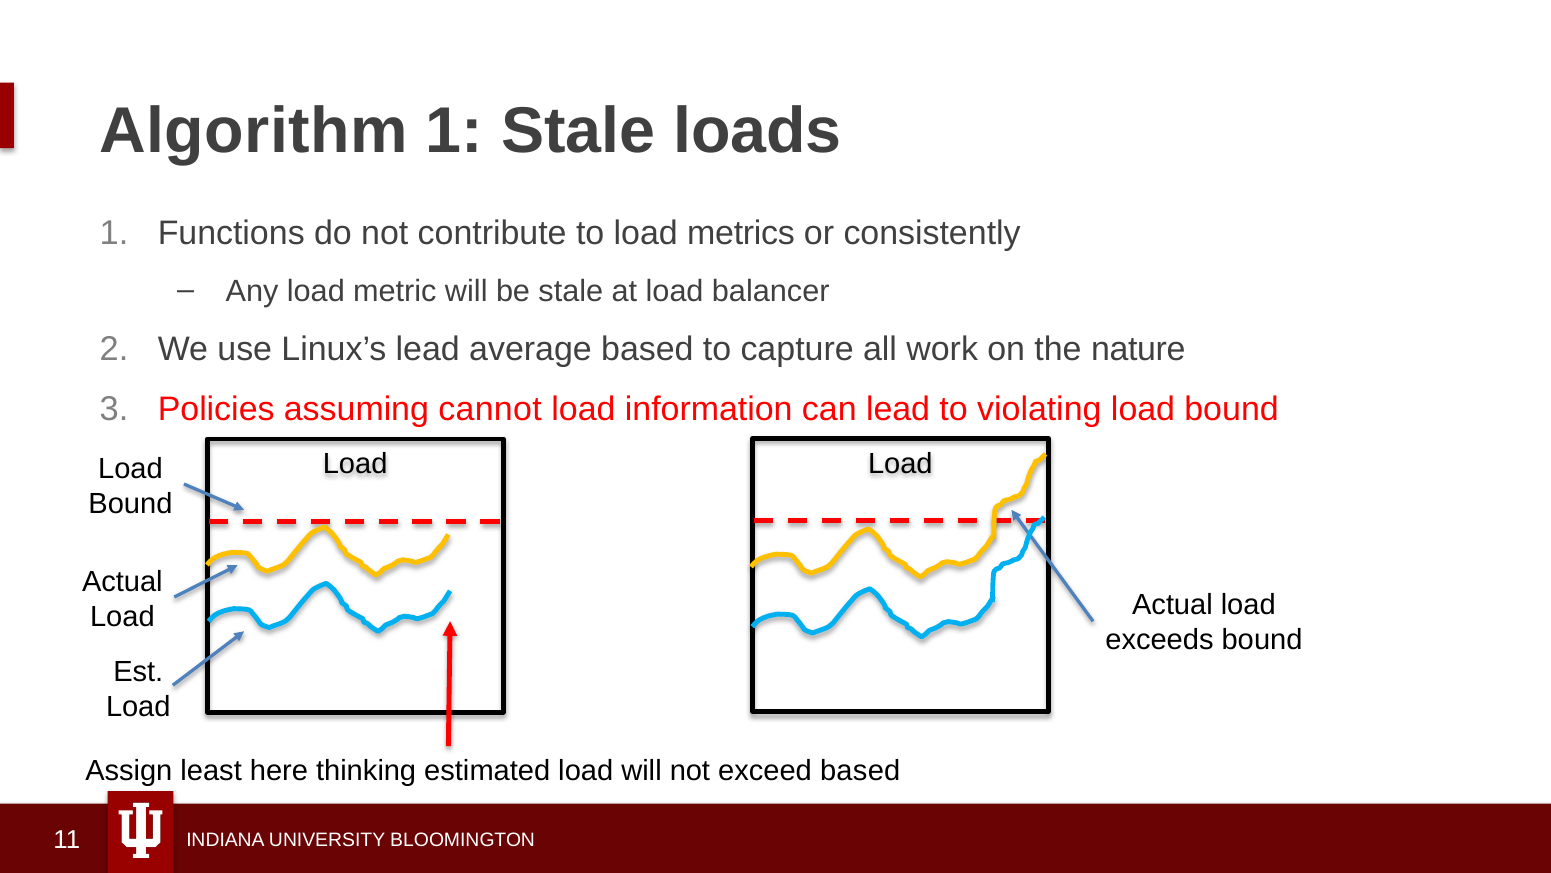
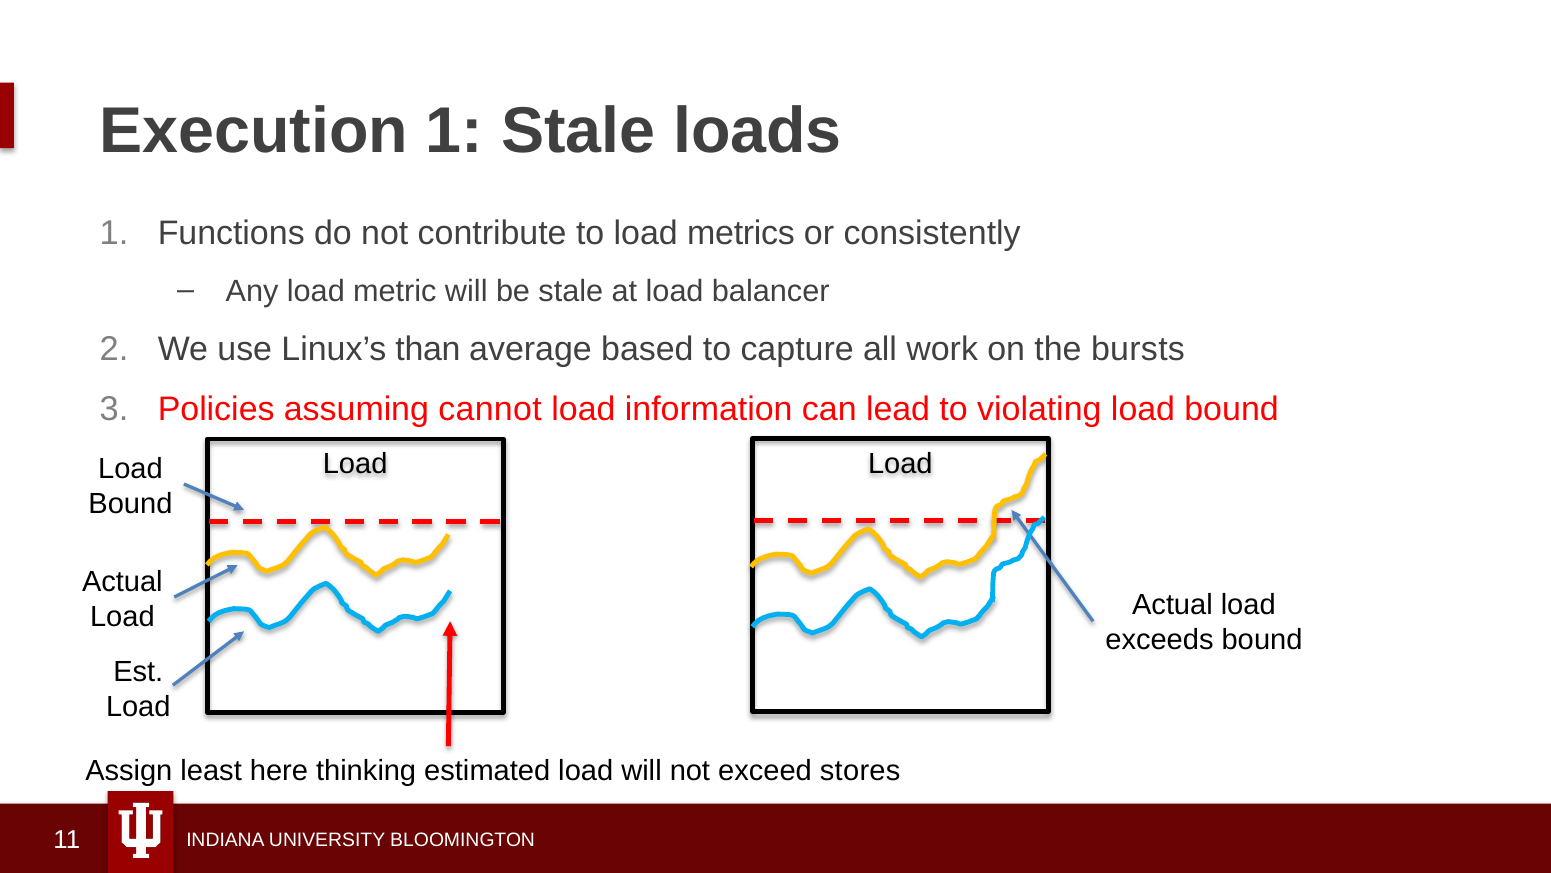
Algorithm: Algorithm -> Execution
Linux’s lead: lead -> than
nature: nature -> bursts
exceed based: based -> stores
